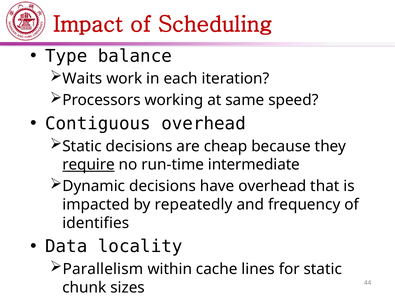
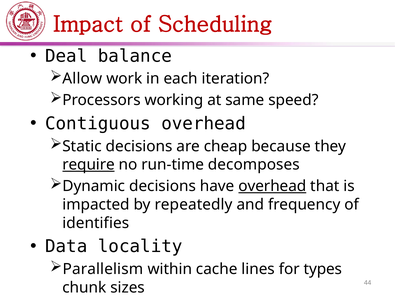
Type: Type -> Deal
Waits: Waits -> Allow
intermediate: intermediate -> decomposes
overhead at (272, 186) underline: none -> present
for static: static -> types
